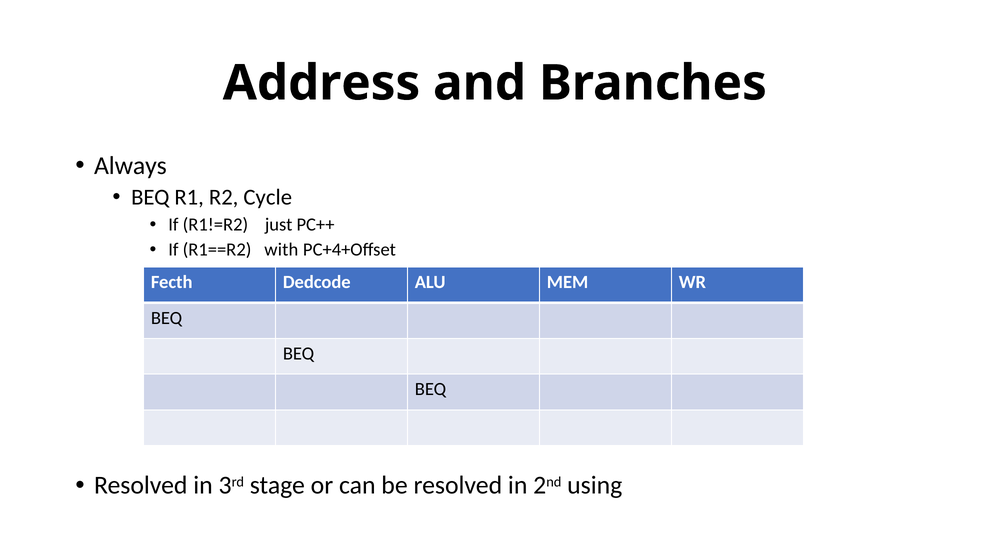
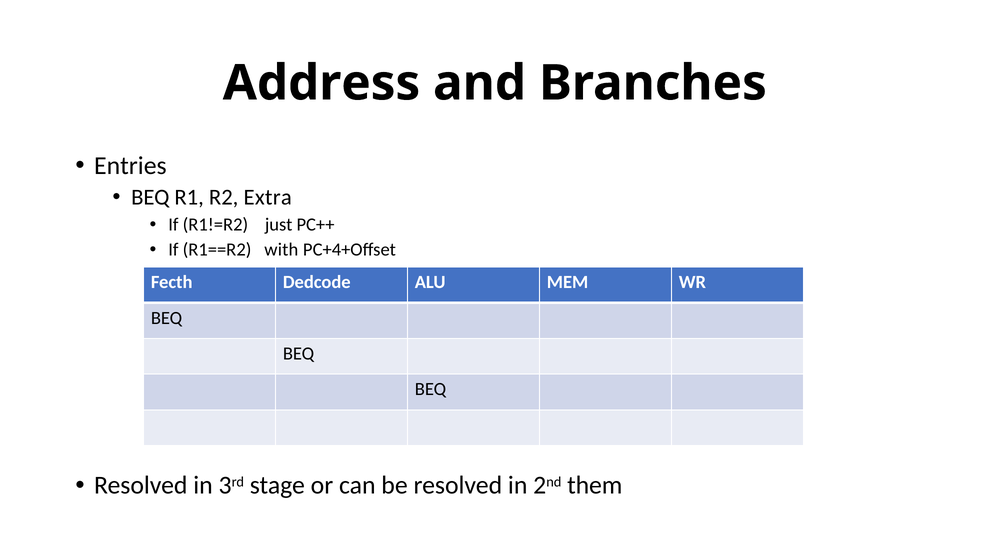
Always: Always -> Entries
Cycle: Cycle -> Extra
using: using -> them
